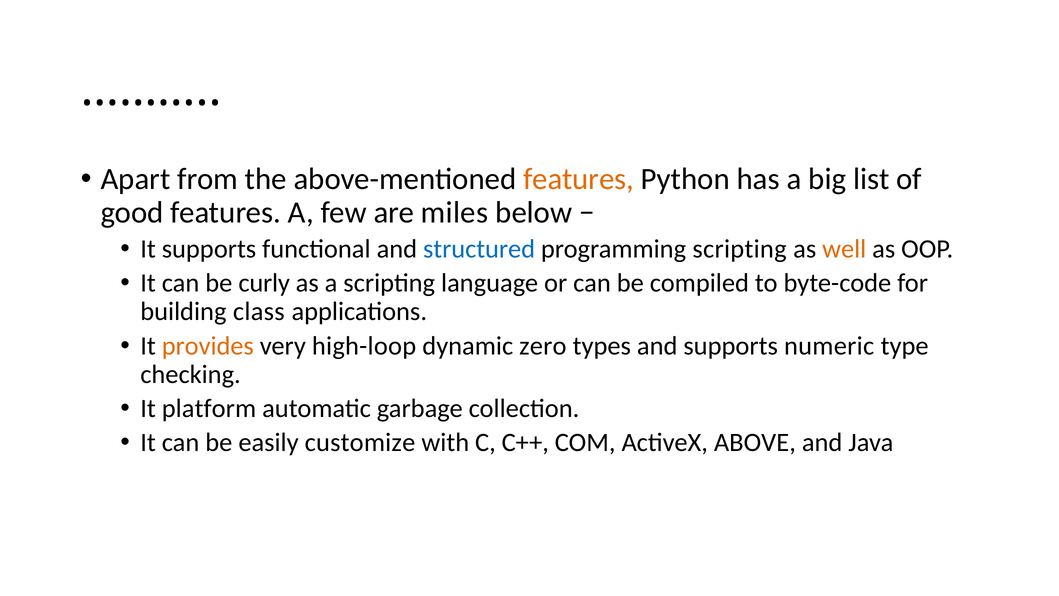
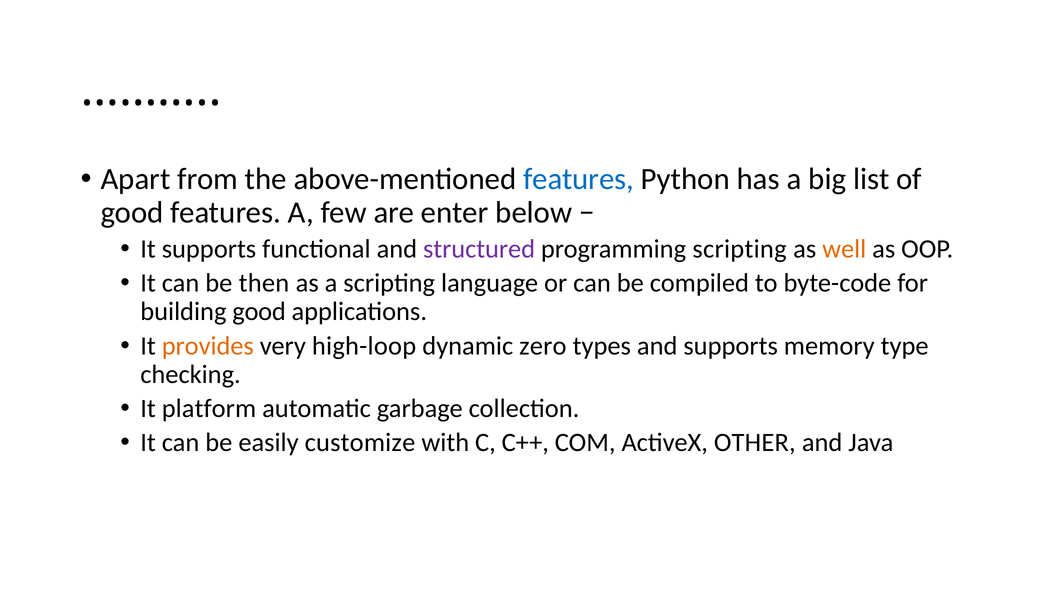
features at (579, 179) colour: orange -> blue
miles: miles -> enter
structured colour: blue -> purple
curly: curly -> then
building class: class -> good
numeric: numeric -> memory
ABOVE: ABOVE -> OTHER
